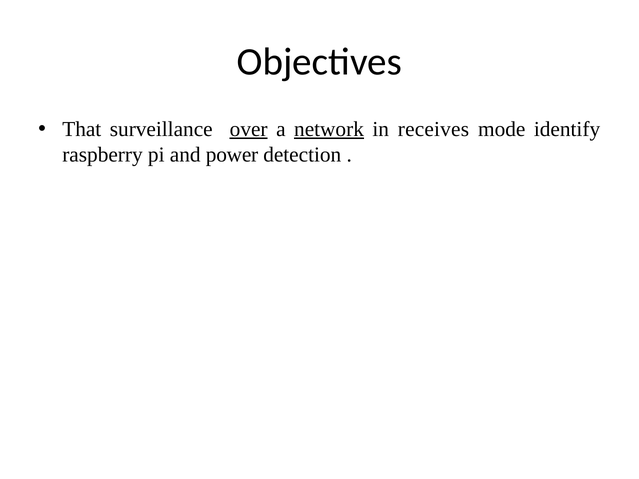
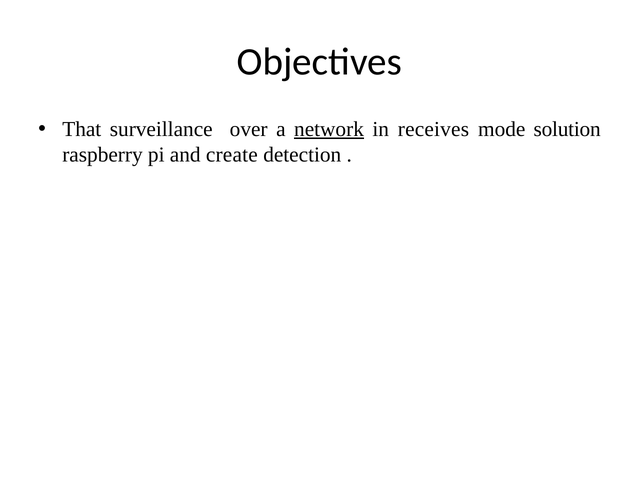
over underline: present -> none
identify: identify -> solution
power: power -> create
